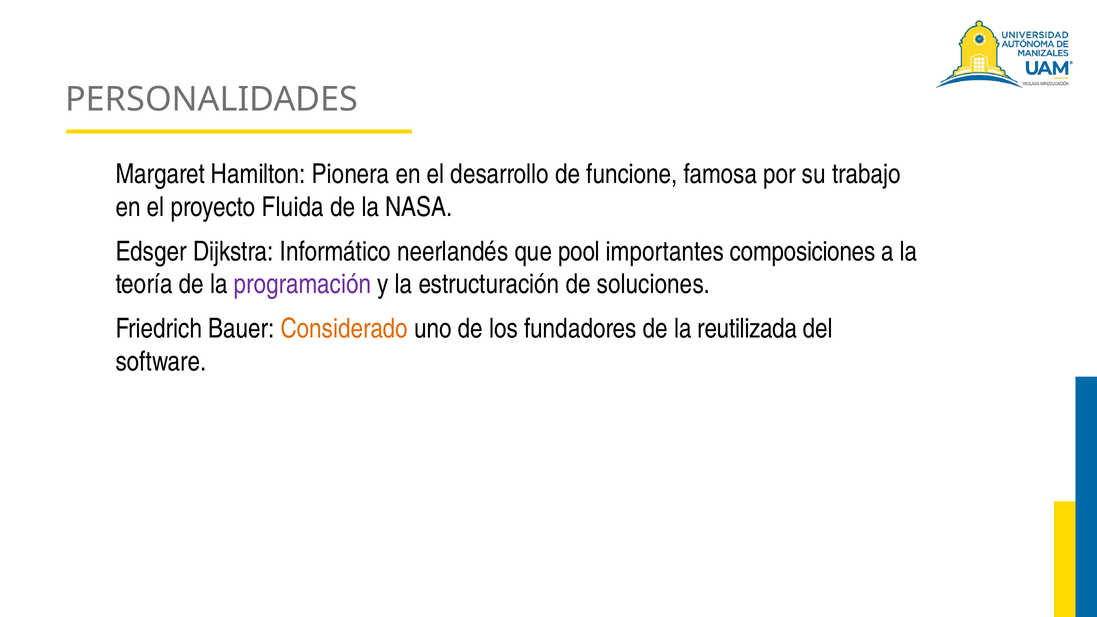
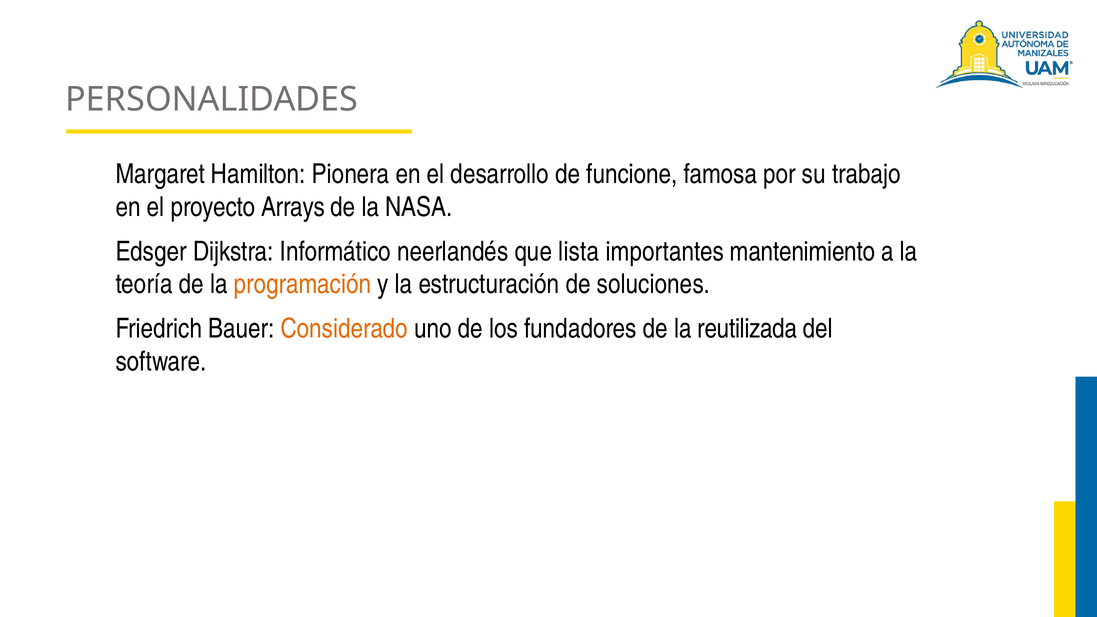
Fluida: Fluida -> Arrays
pool: pool -> lista
composiciones: composiciones -> mantenimiento
programación colour: purple -> orange
